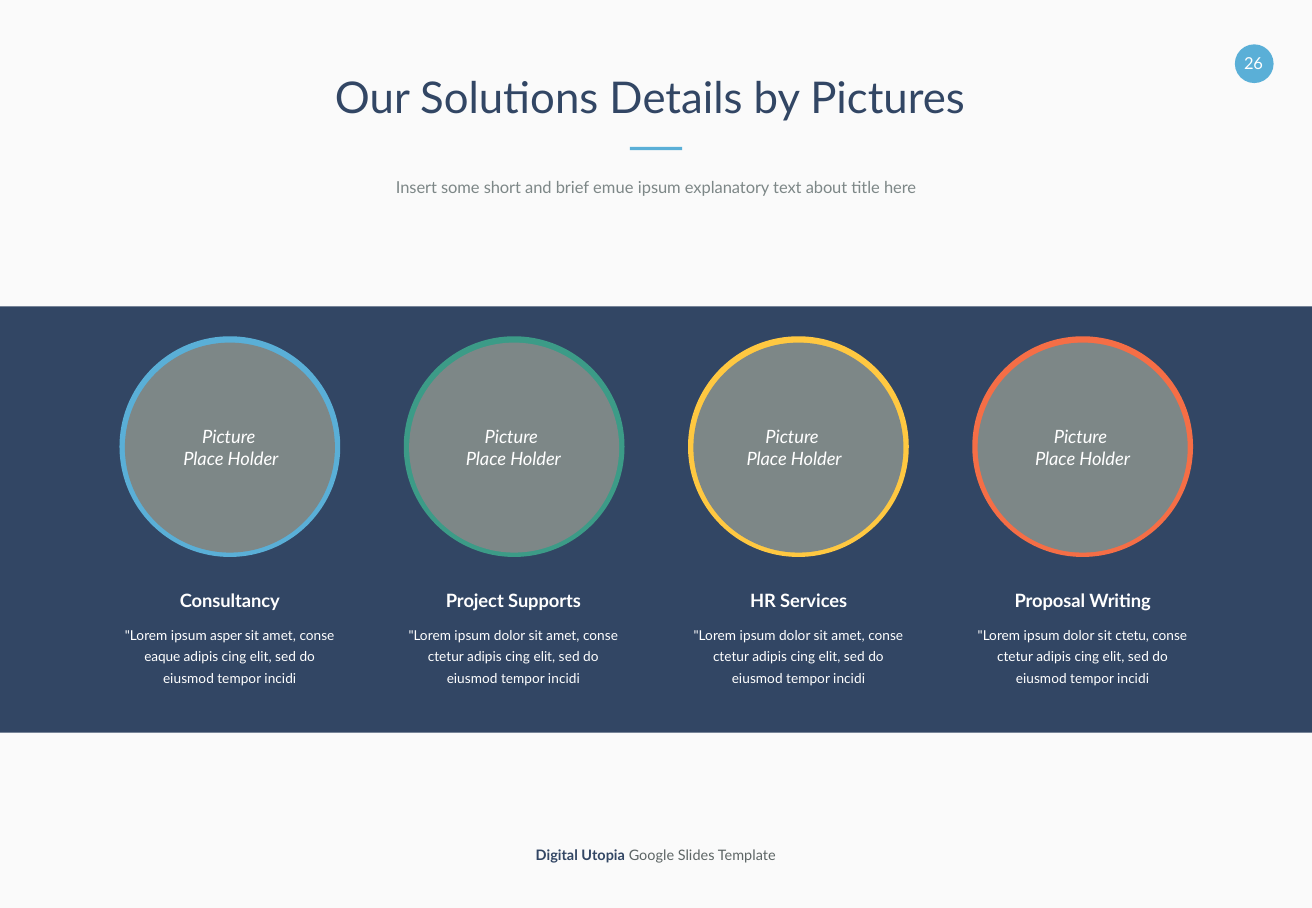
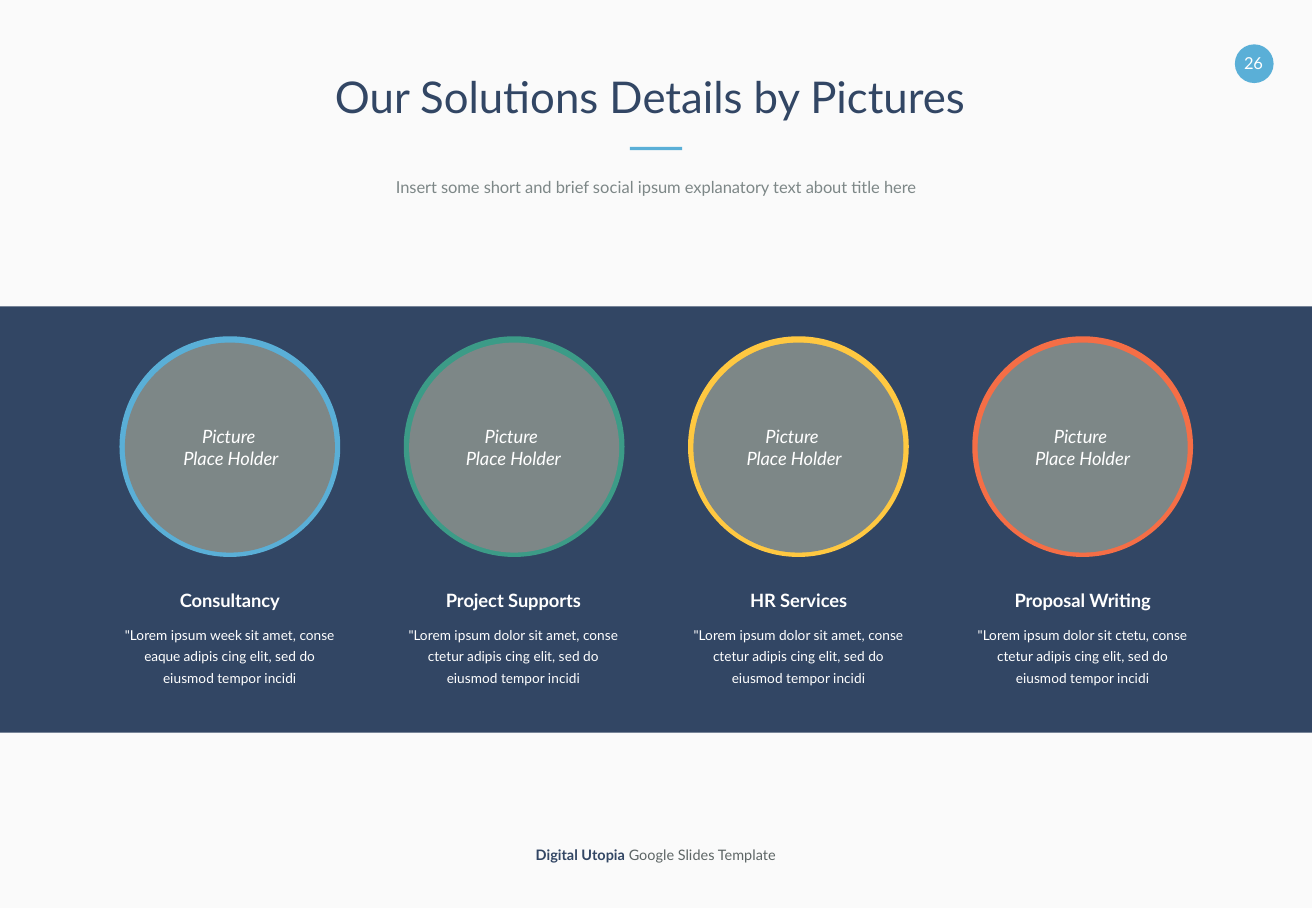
emue: emue -> social
asper: asper -> week
